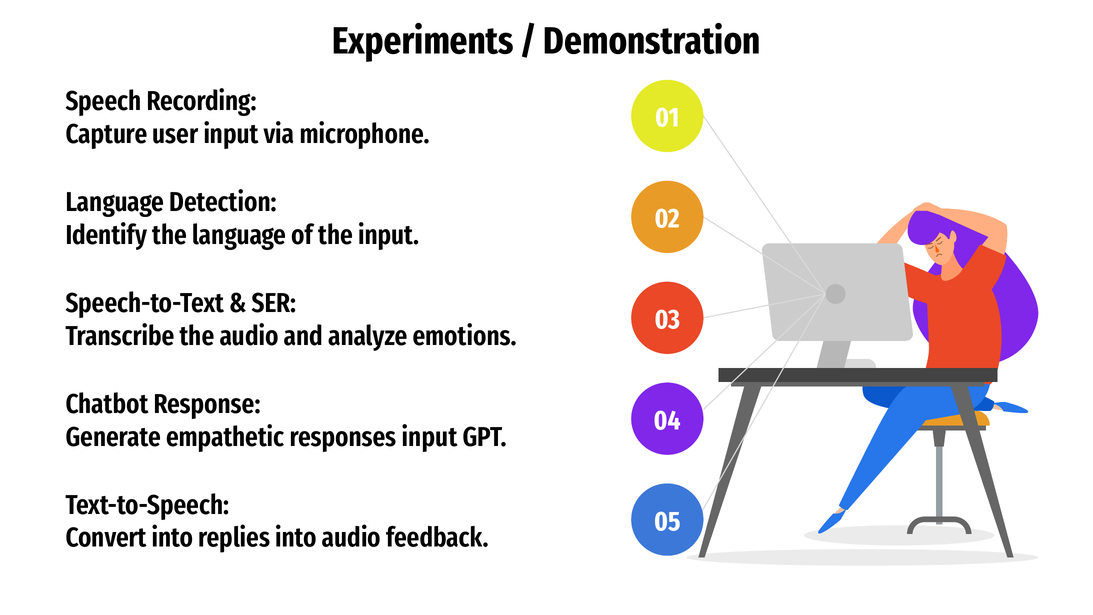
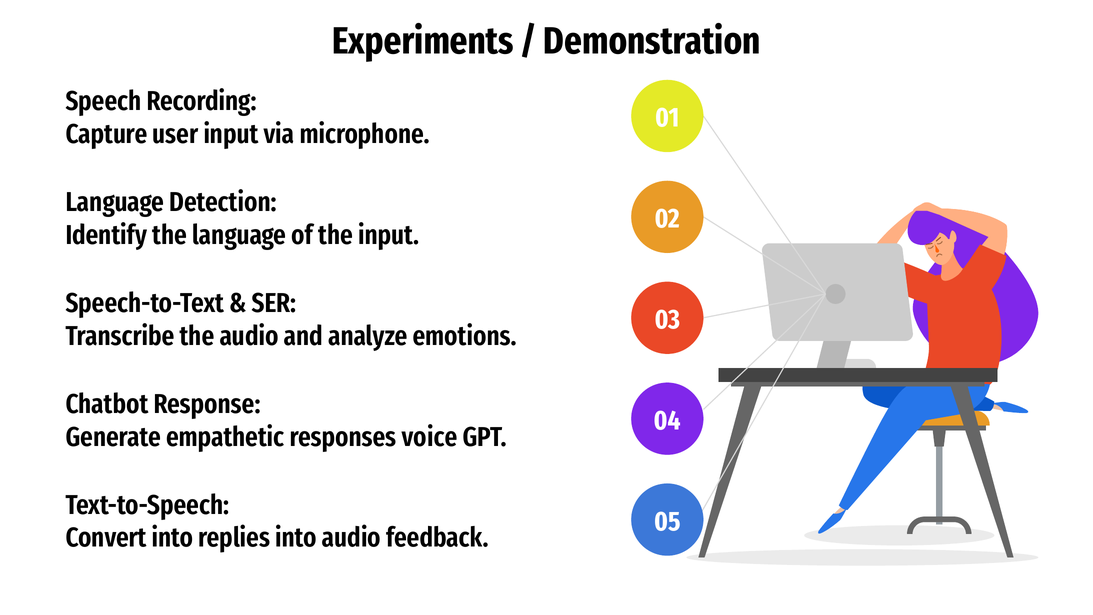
responses input: input -> voice
